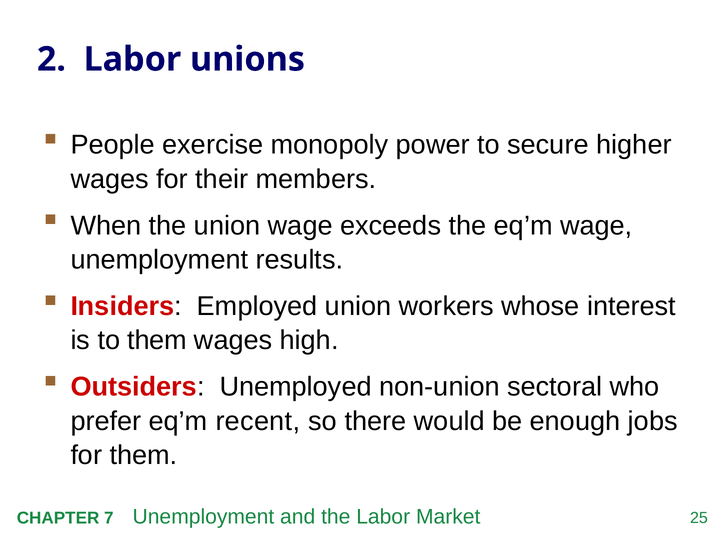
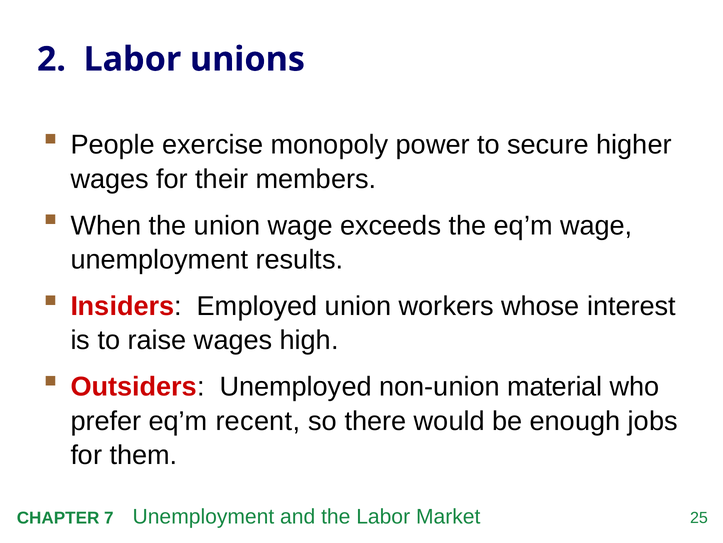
to them: them -> raise
sectoral: sectoral -> material
